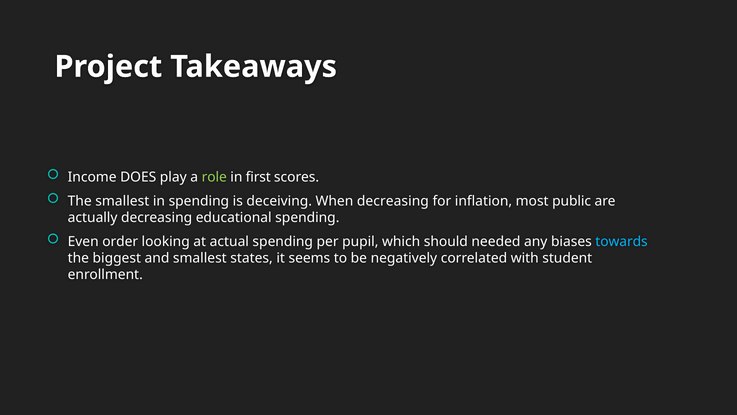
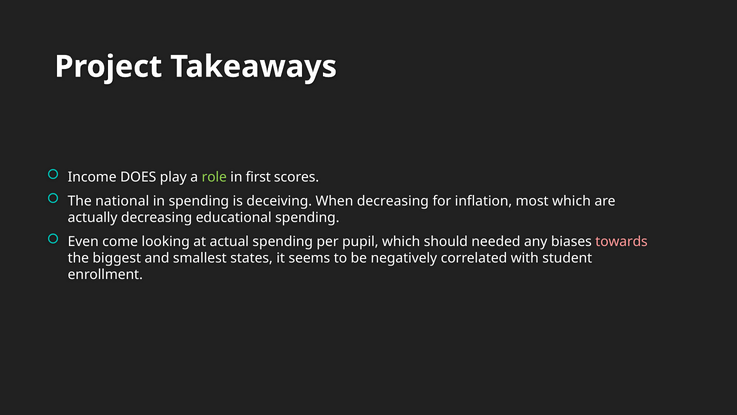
The smallest: smallest -> national
most public: public -> which
order: order -> come
towards colour: light blue -> pink
